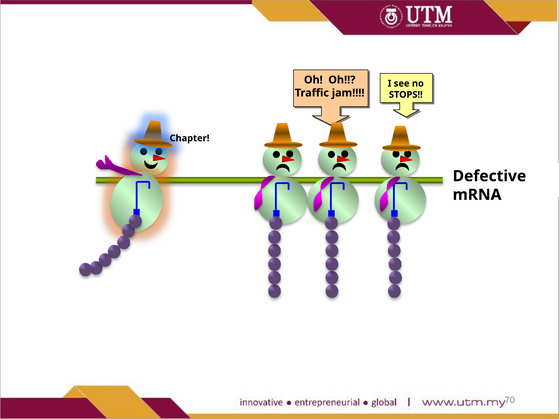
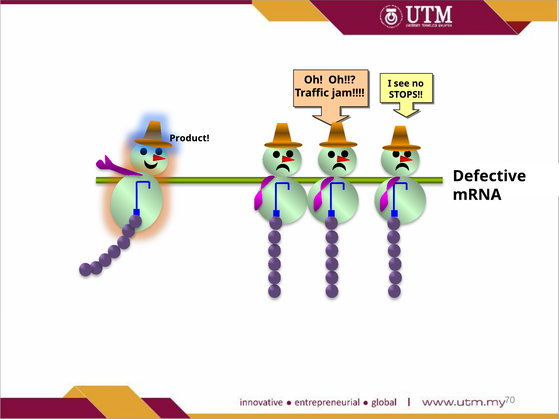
Chapter: Chapter -> Product
